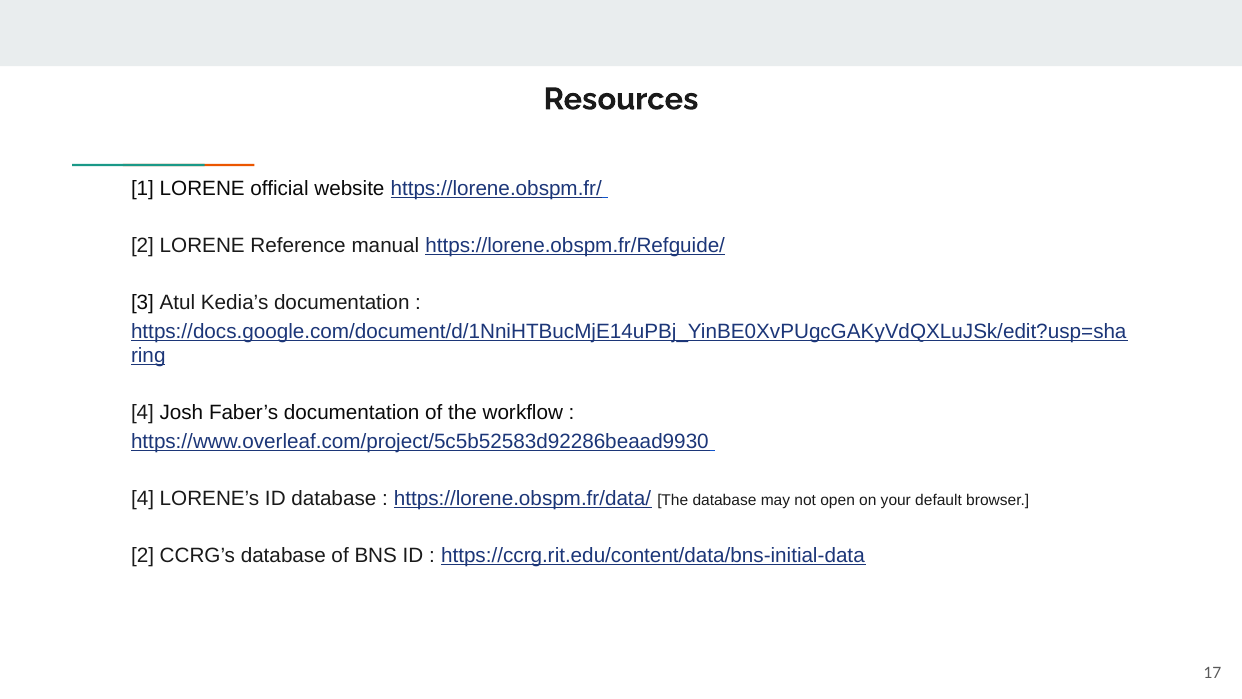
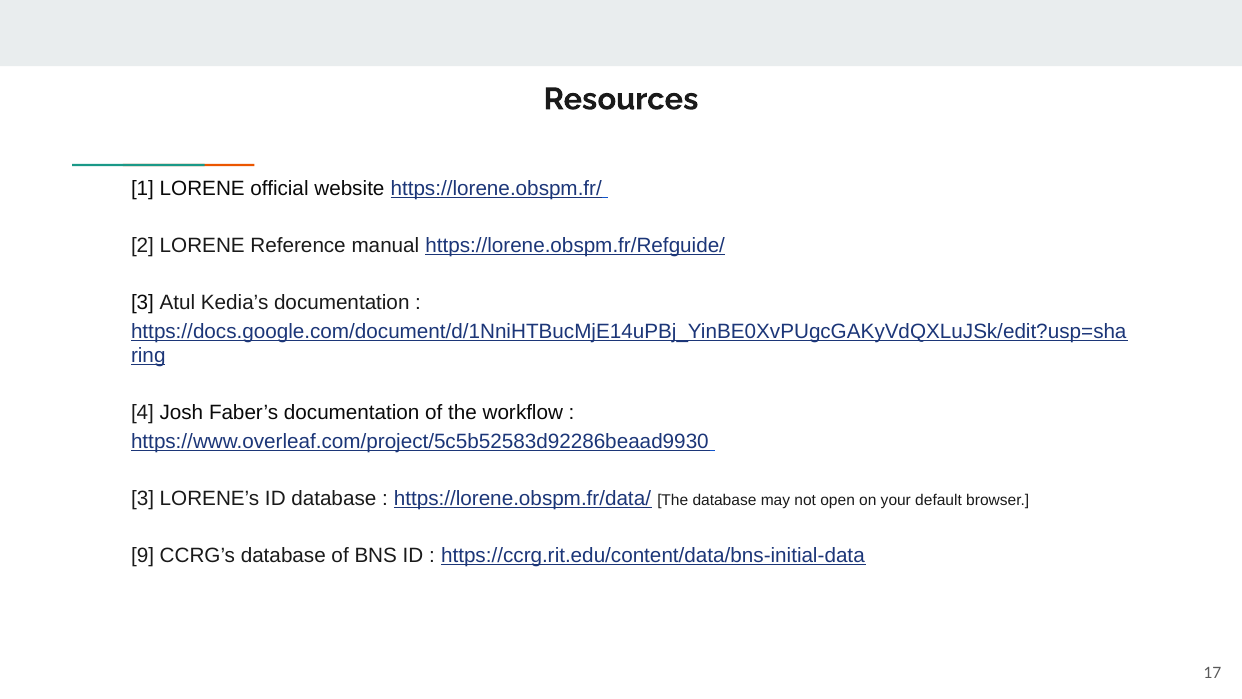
4 at (143, 498): 4 -> 3
2 at (143, 555): 2 -> 9
